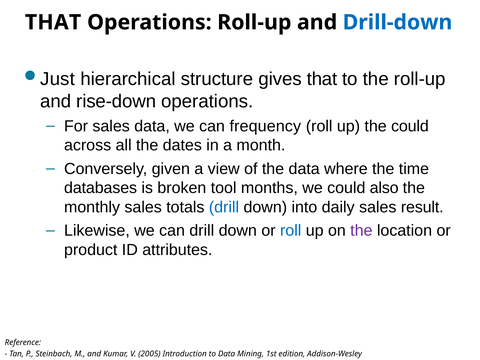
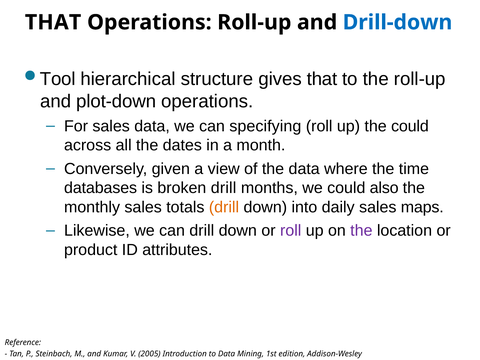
Just: Just -> Tool
rise-down: rise-down -> plot-down
frequency: frequency -> specifying
broken tool: tool -> drill
drill at (224, 207) colour: blue -> orange
result: result -> maps
roll at (291, 231) colour: blue -> purple
